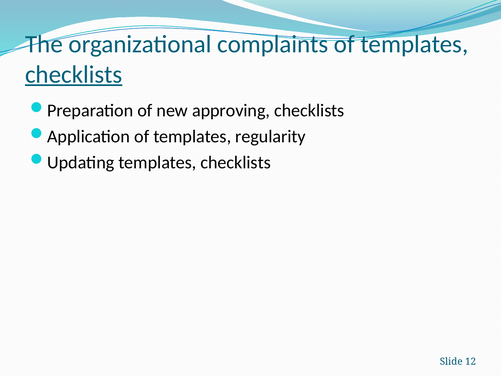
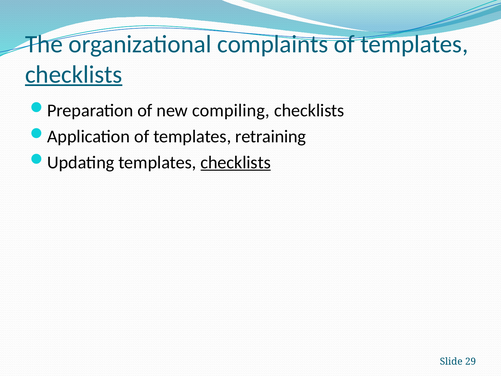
approving: approving -> compiling
regularity: regularity -> retraining
checklists at (236, 162) underline: none -> present
12: 12 -> 29
